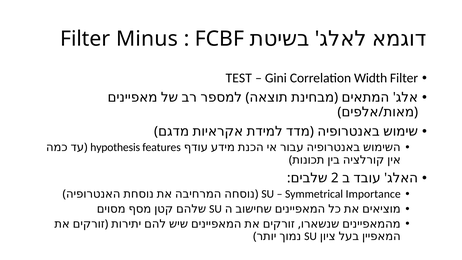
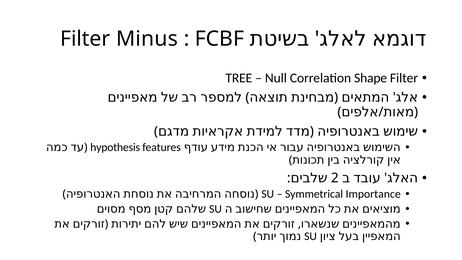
TEST: TEST -> TREE
Gini: Gini -> Null
Width: Width -> Shape
